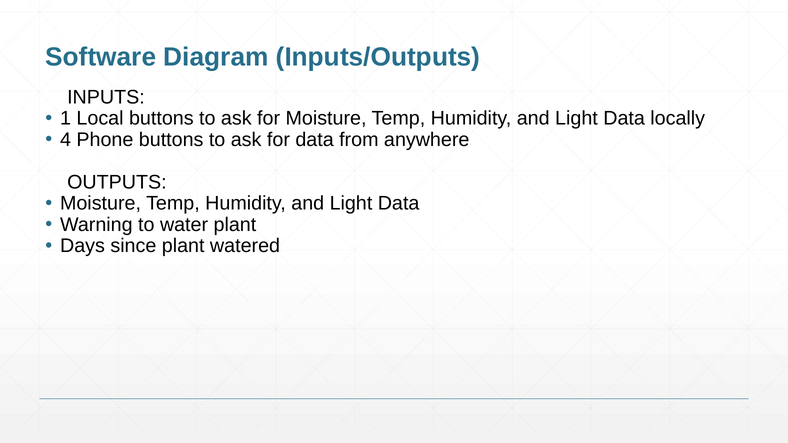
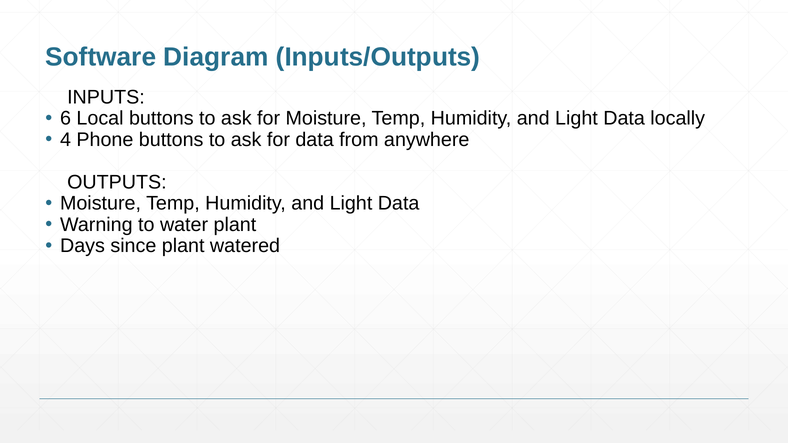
1: 1 -> 6
